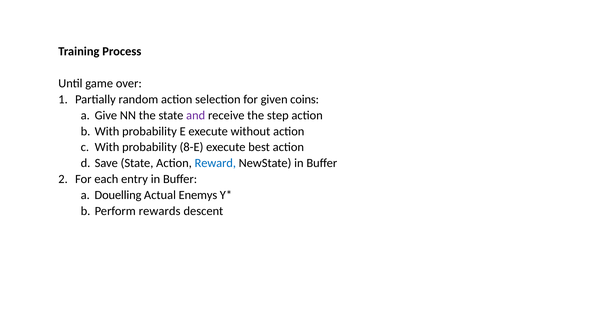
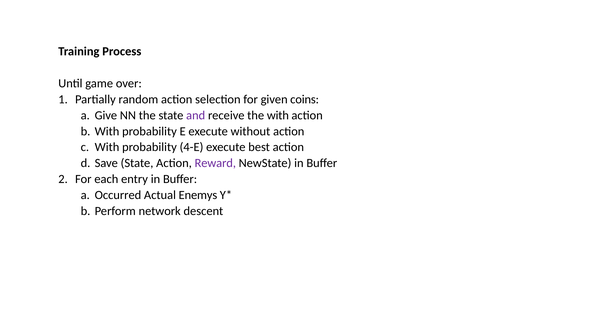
the step: step -> with
8-E: 8-E -> 4-E
Reward colour: blue -> purple
Douelling: Douelling -> Occurred
rewards: rewards -> network
